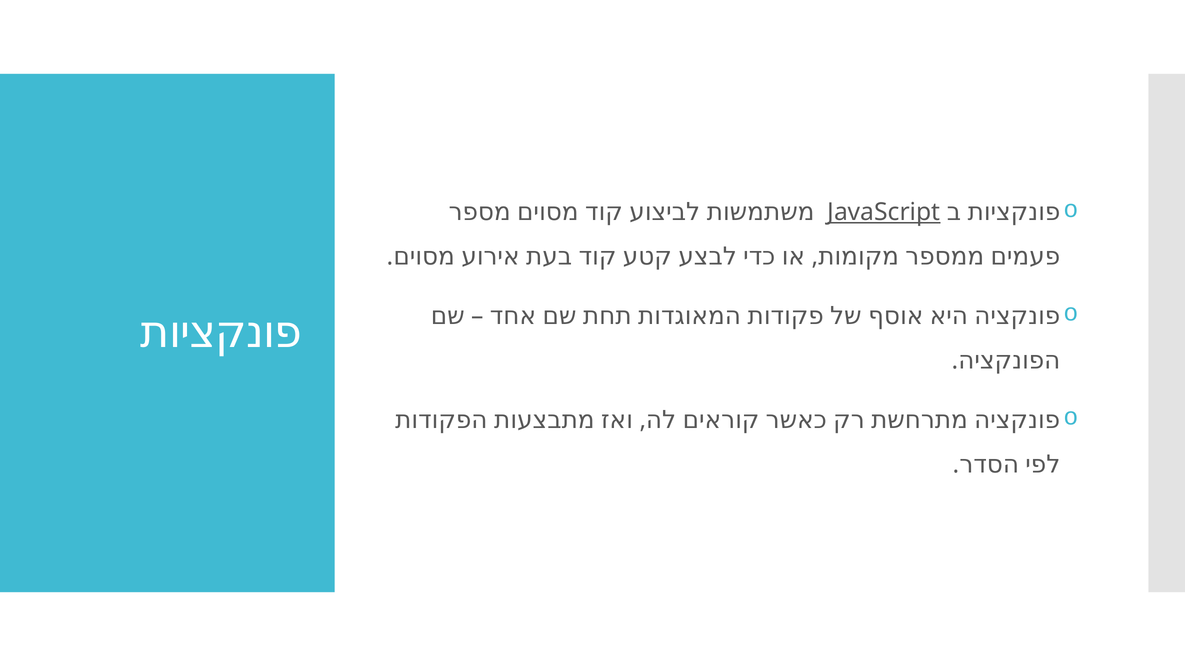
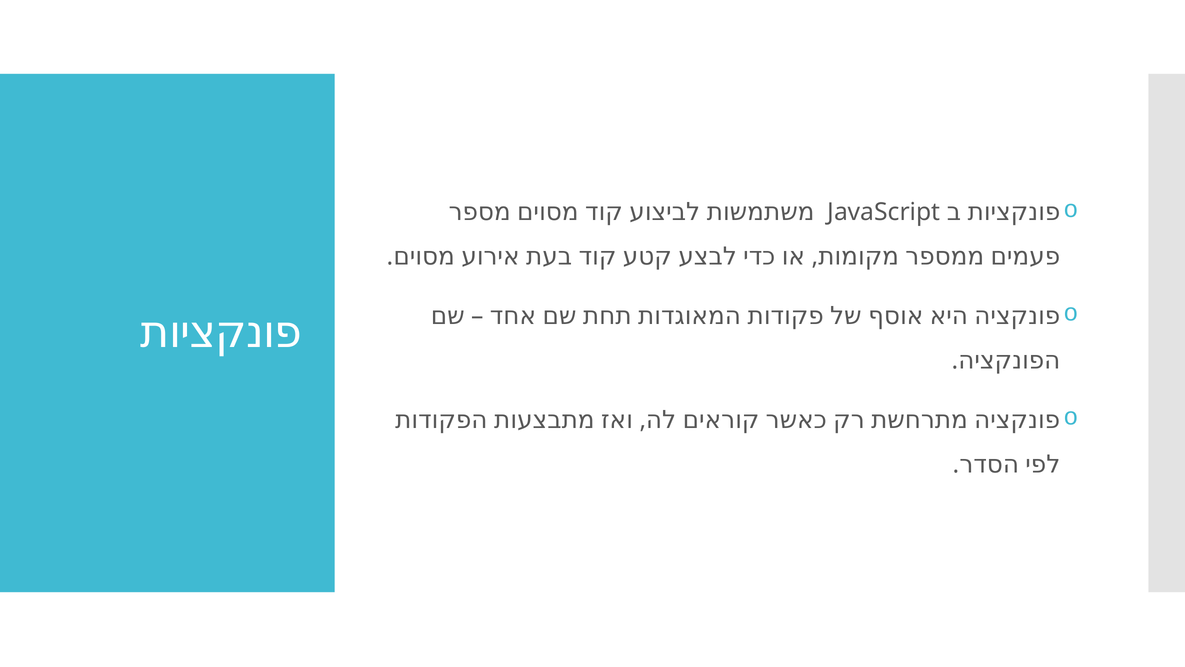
JavaScript underline: present -> none
